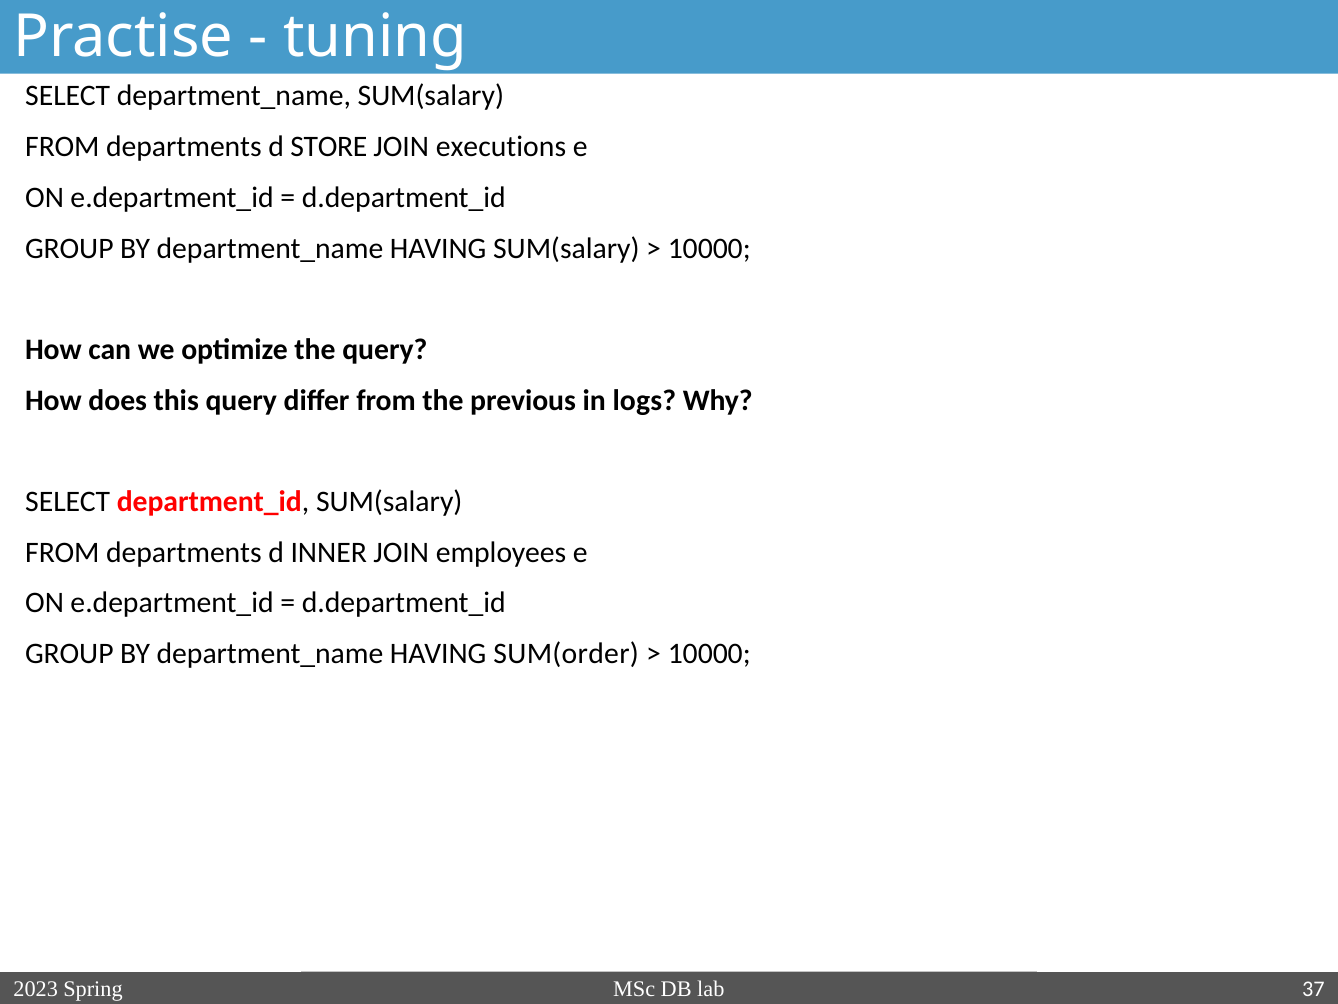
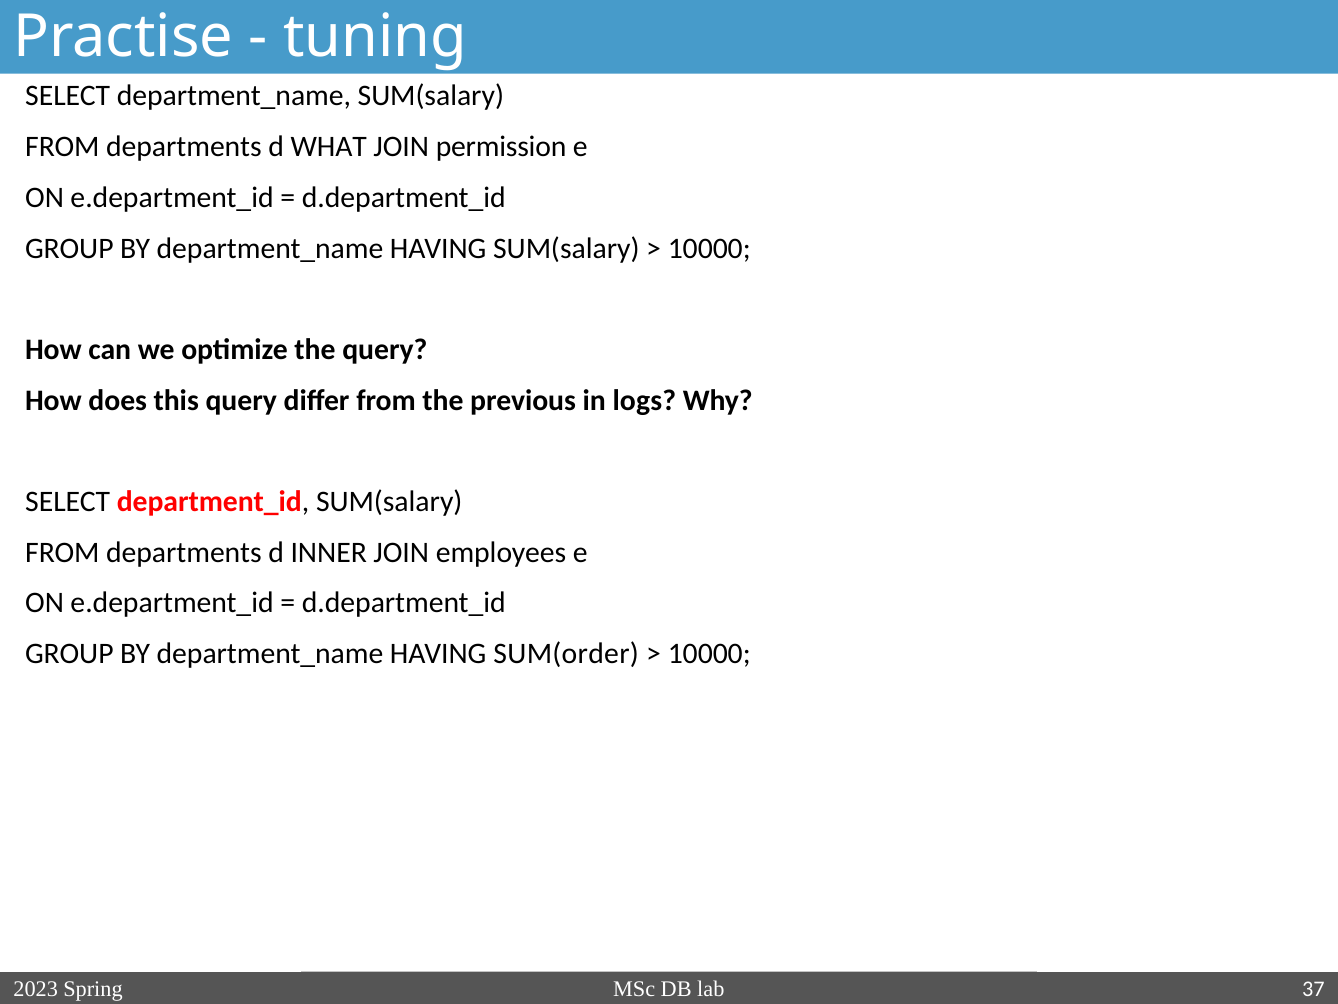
STORE: STORE -> WHAT
executions: executions -> permission
